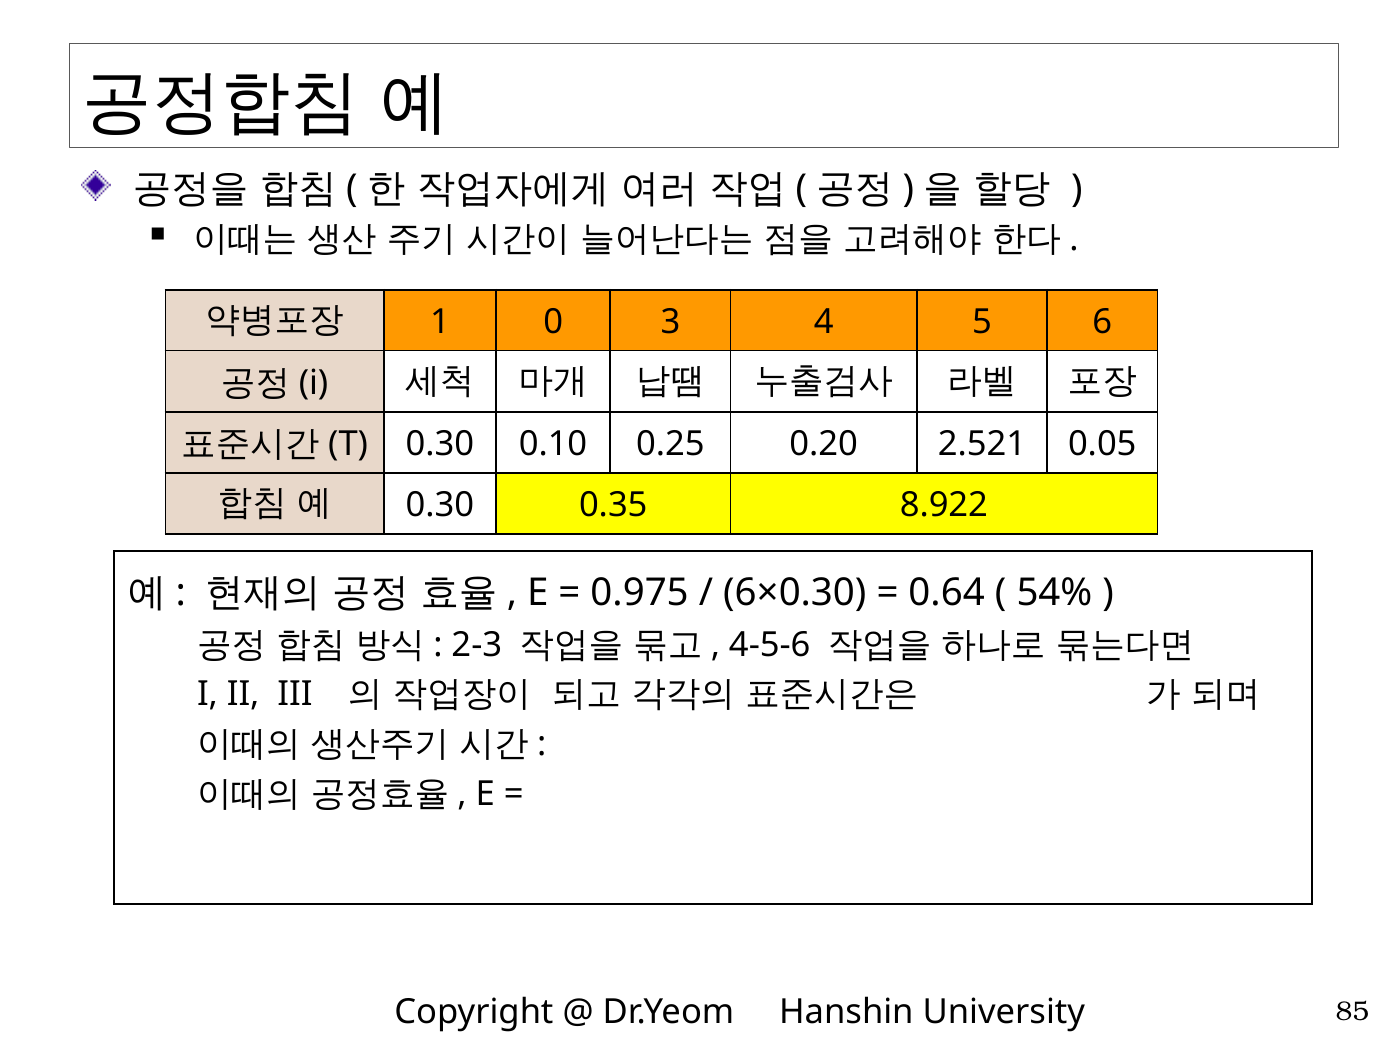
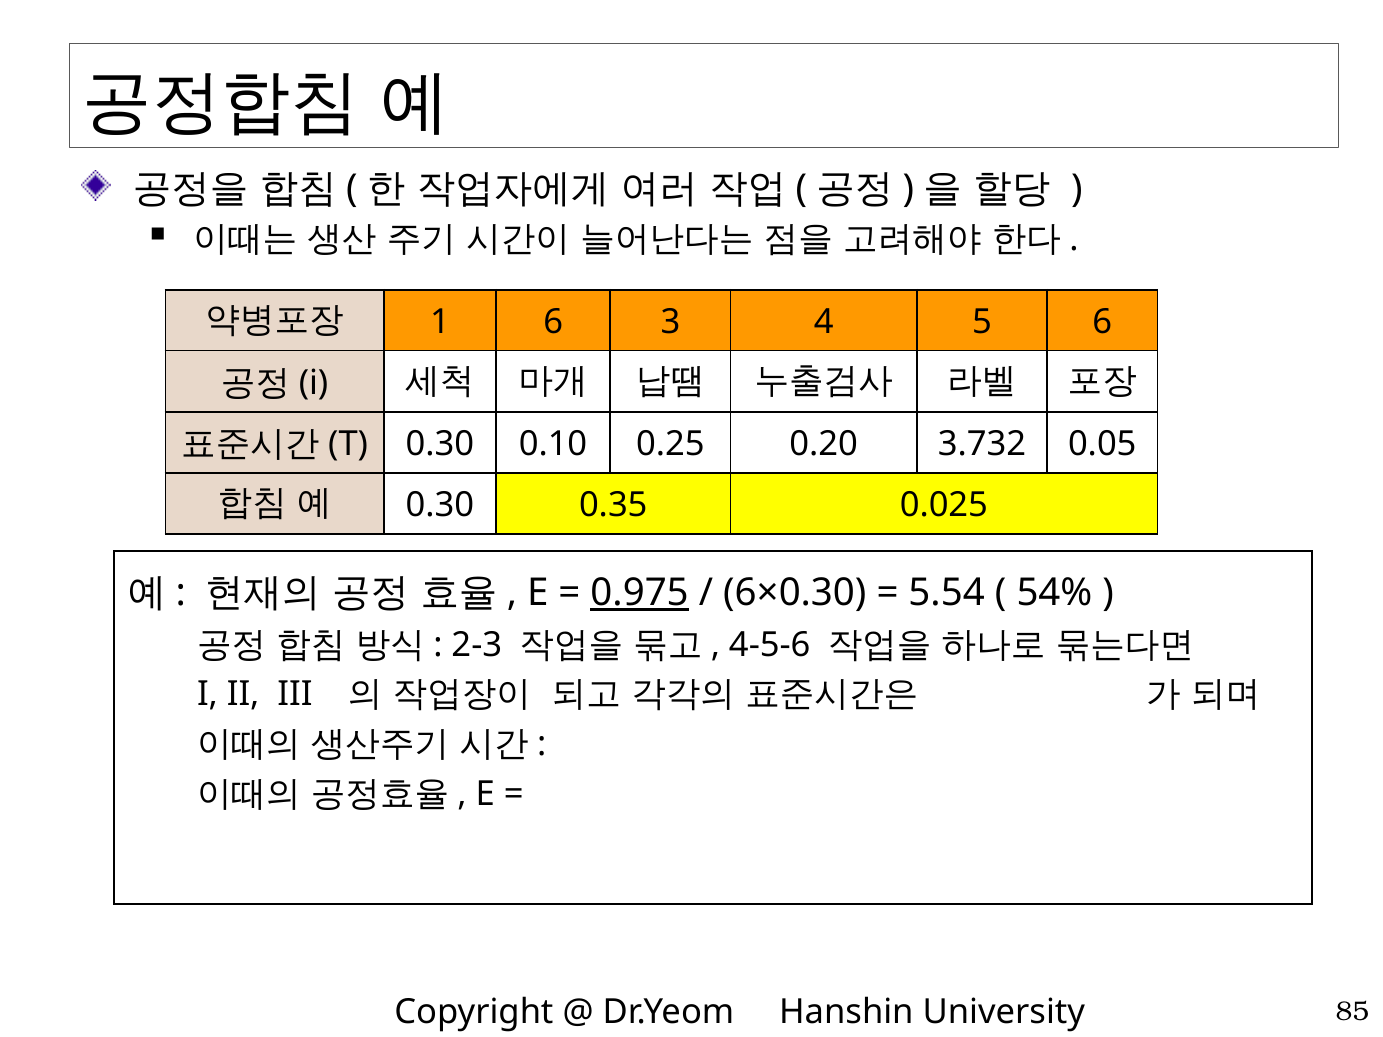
1 0: 0 -> 6
2.521: 2.521 -> 3.732
8.922: 8.922 -> 0.025
0.975 underline: none -> present
0.64: 0.64 -> 5.54
